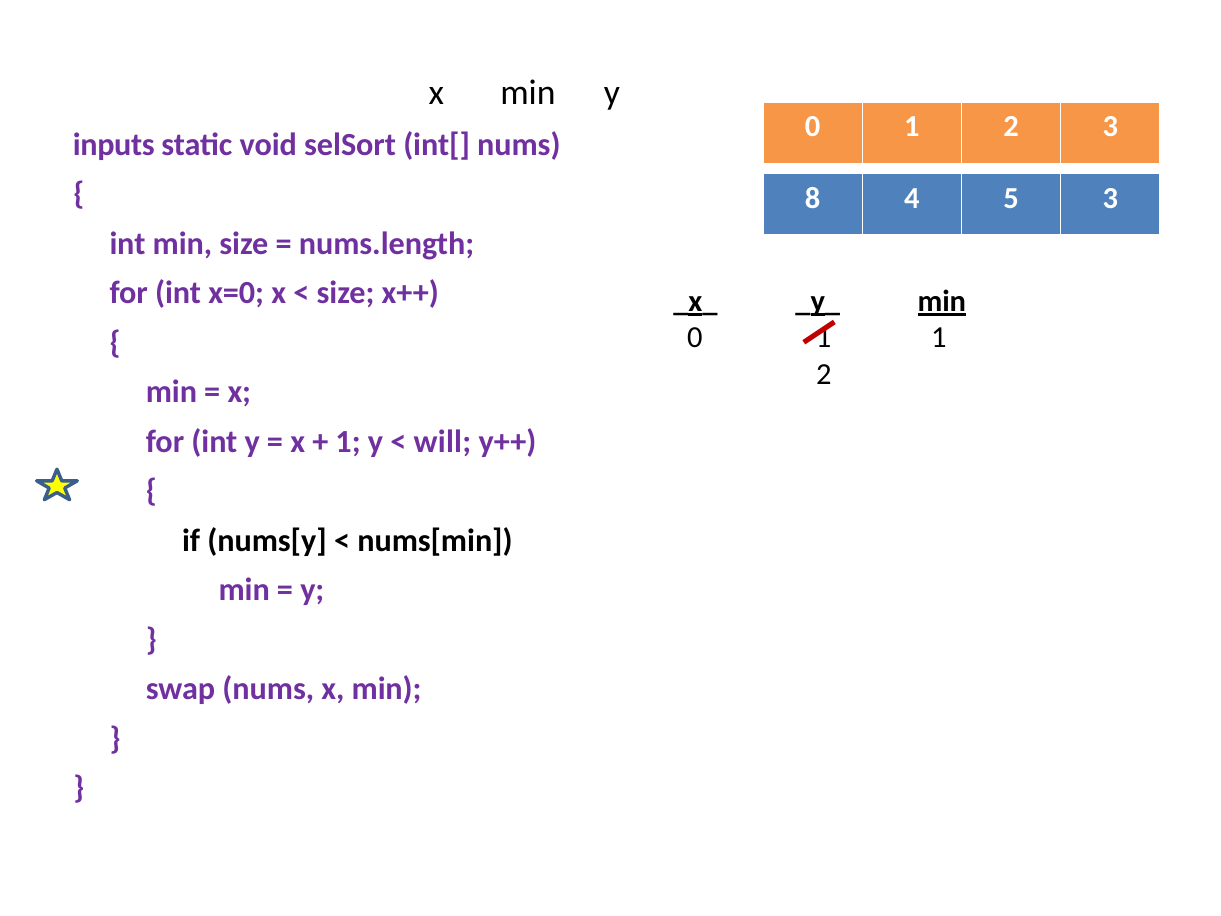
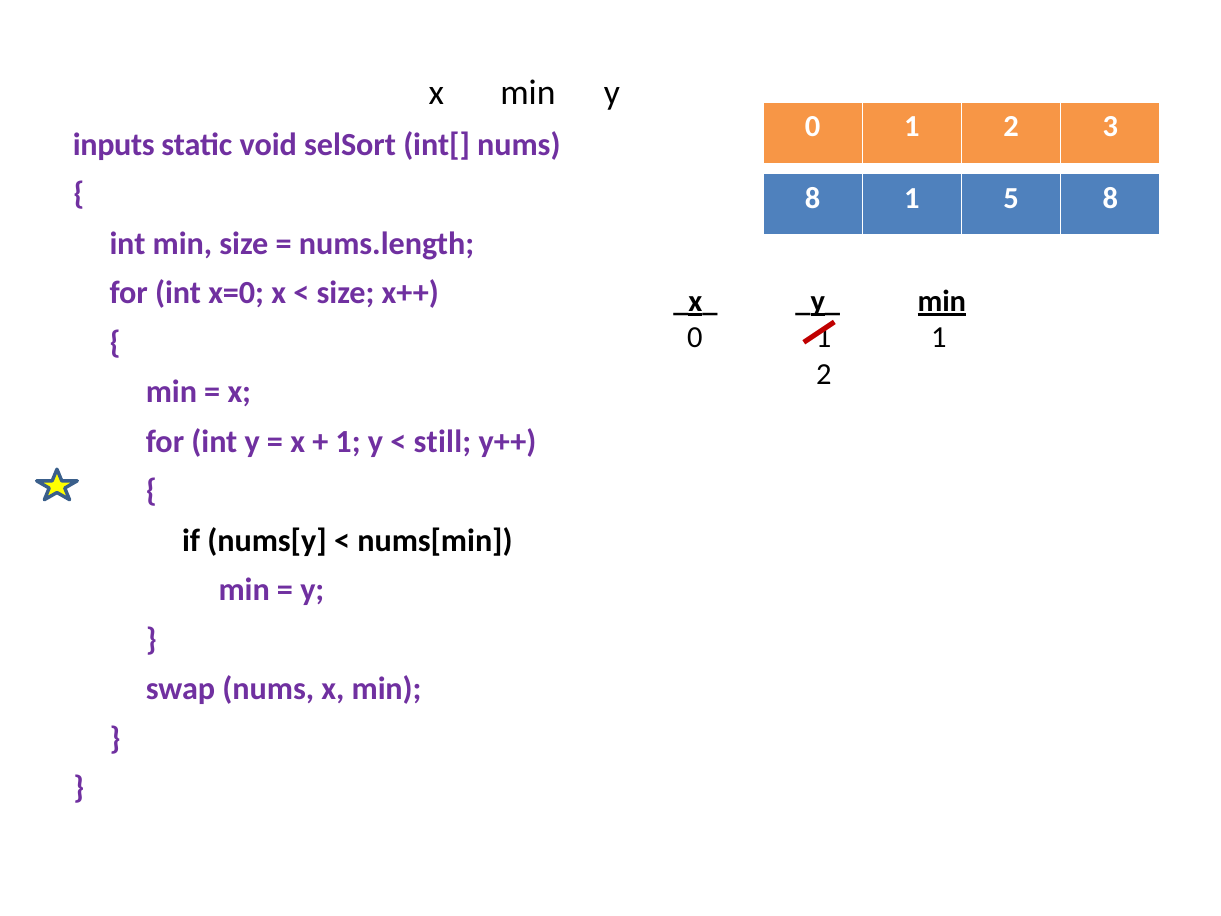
8 4: 4 -> 1
5 3: 3 -> 8
will: will -> still
